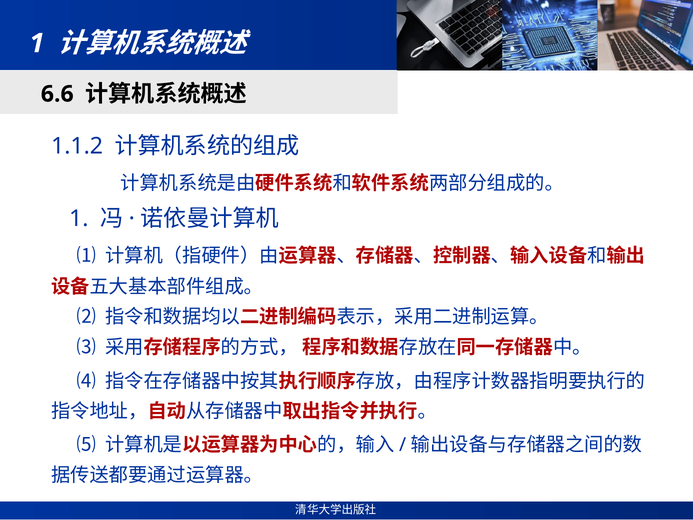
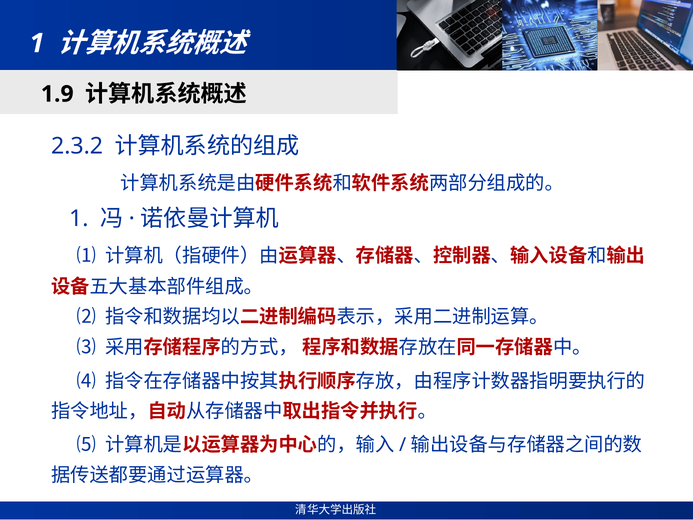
6.6: 6.6 -> 1.9
1.1.2: 1.1.2 -> 2.3.2
